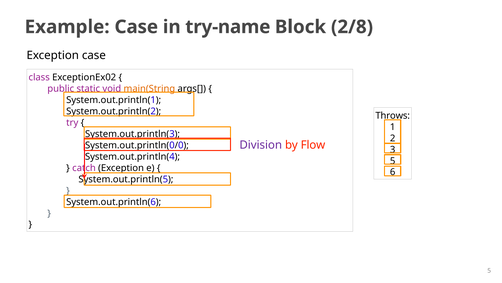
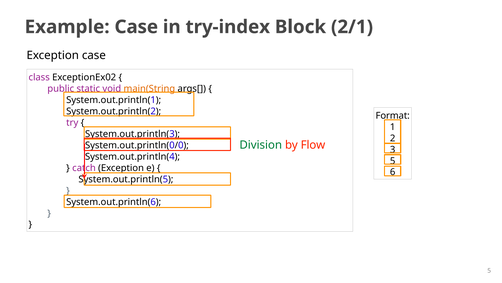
try-name: try-name -> try-index
2/8: 2/8 -> 2/1
Throws: Throws -> Format
Division colour: purple -> green
